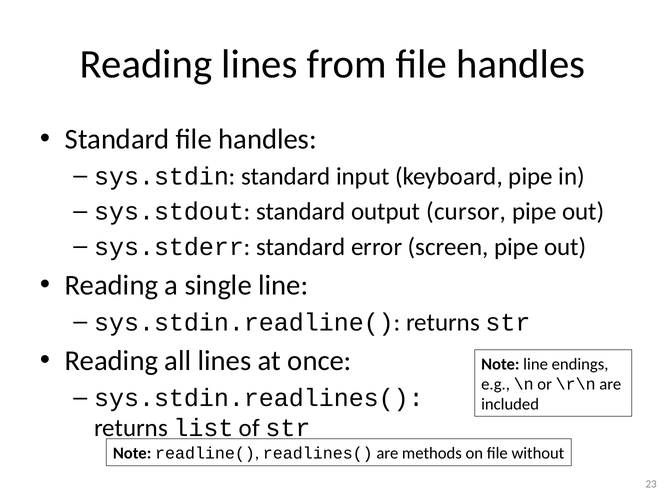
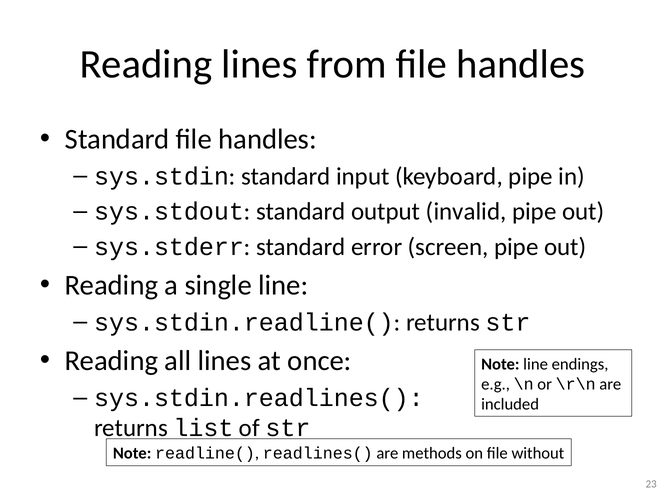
cursor: cursor -> invalid
